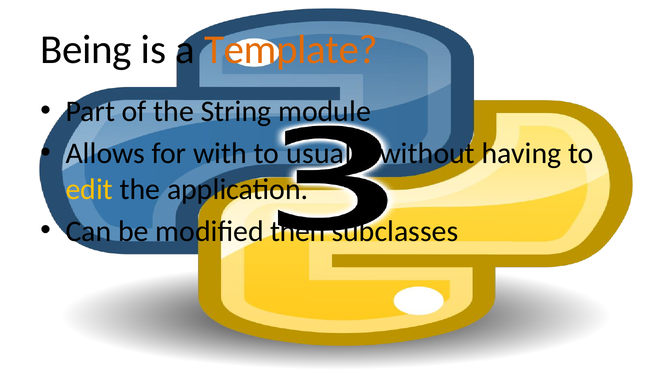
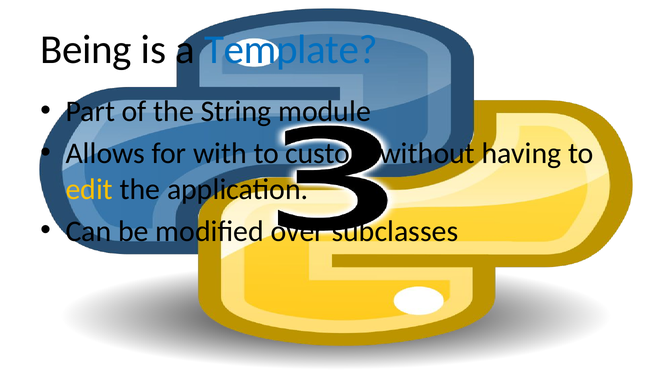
Template colour: orange -> blue
usually: usually -> custom
then: then -> over
